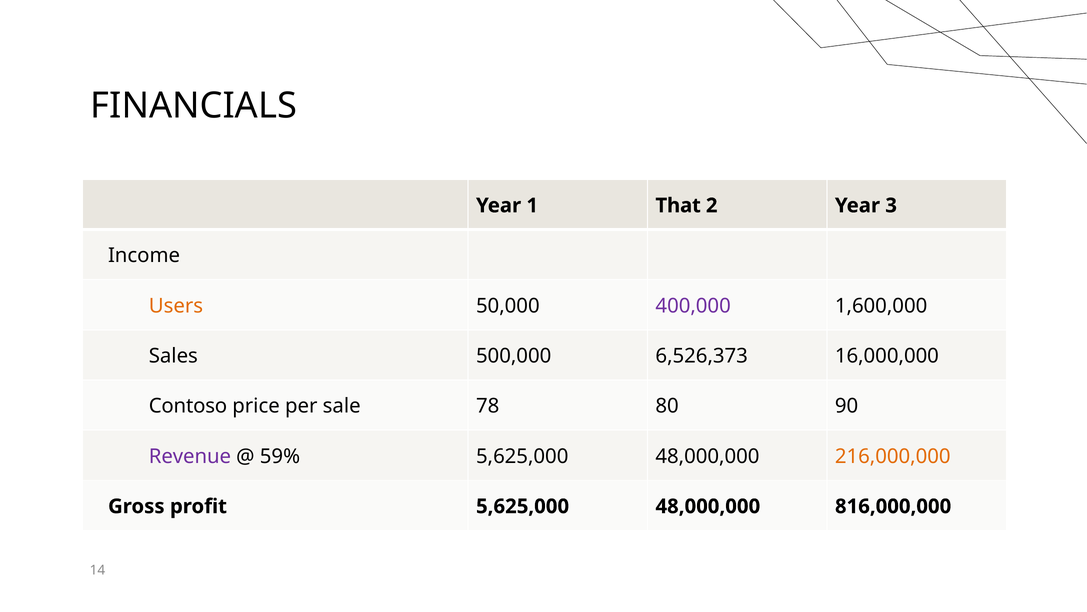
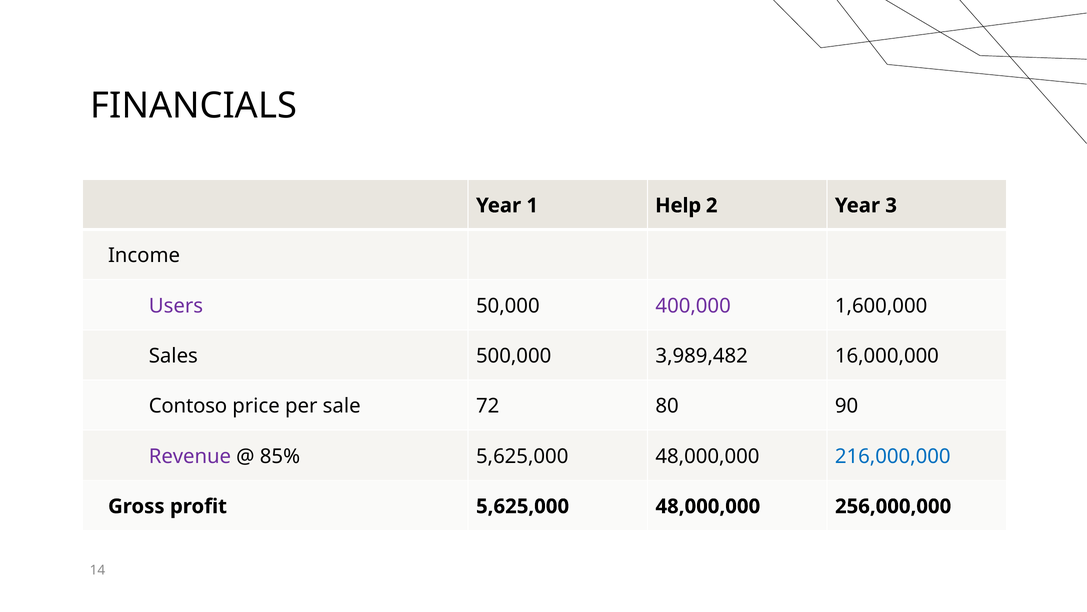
That: That -> Help
Users colour: orange -> purple
6,526,373: 6,526,373 -> 3,989,482
78: 78 -> 72
59%: 59% -> 85%
216,000,000 colour: orange -> blue
816,000,000: 816,000,000 -> 256,000,000
